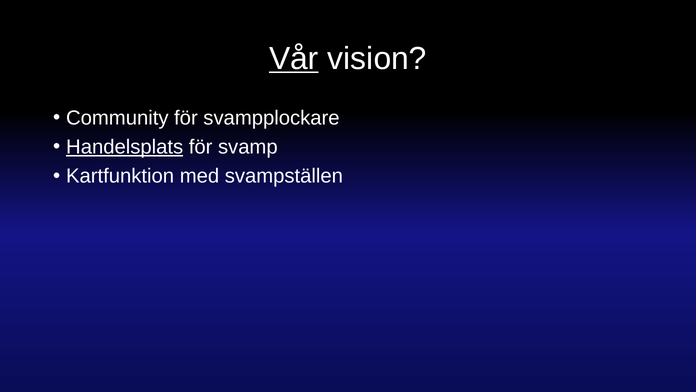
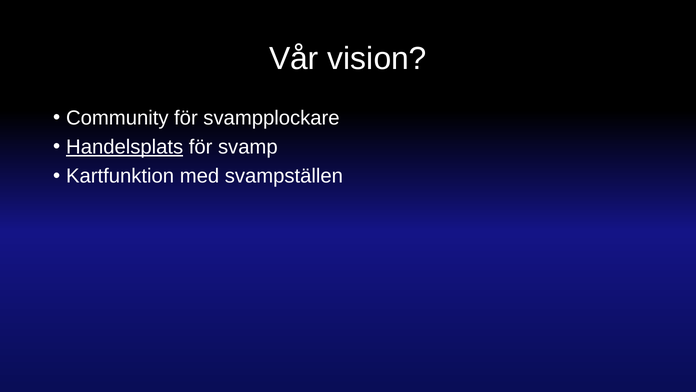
Vår underline: present -> none
